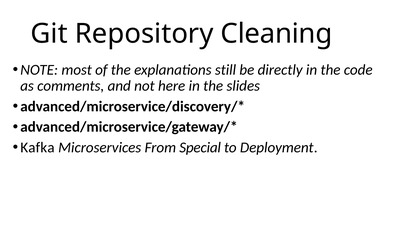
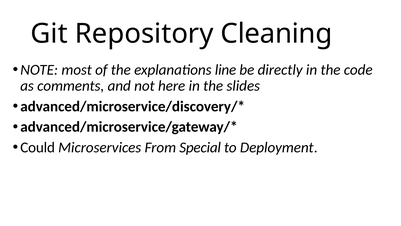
still: still -> line
Kafka: Kafka -> Could
